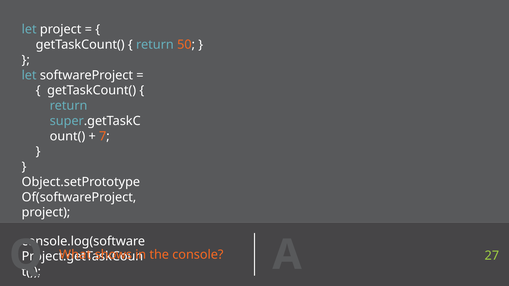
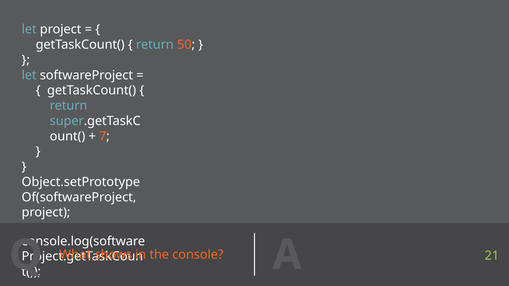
27: 27 -> 21
